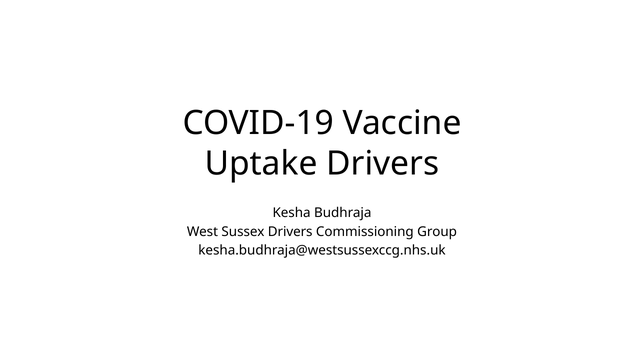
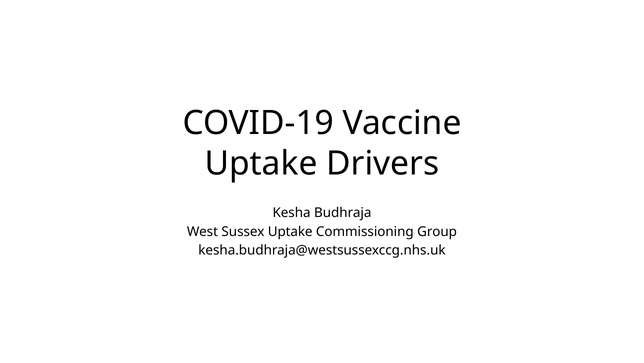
Sussex Drivers: Drivers -> Uptake
